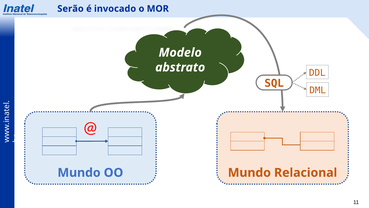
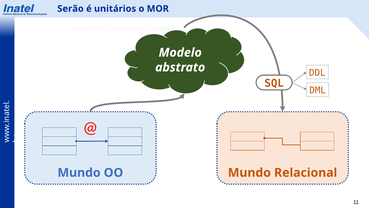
invocado: invocado -> unitários
